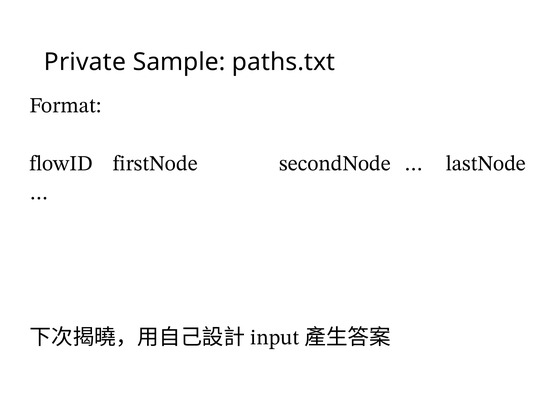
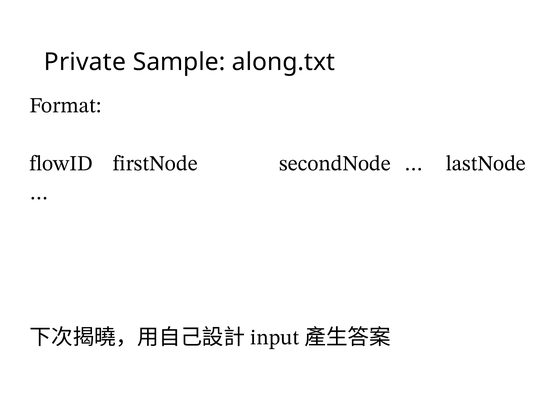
paths.txt: paths.txt -> along.txt
